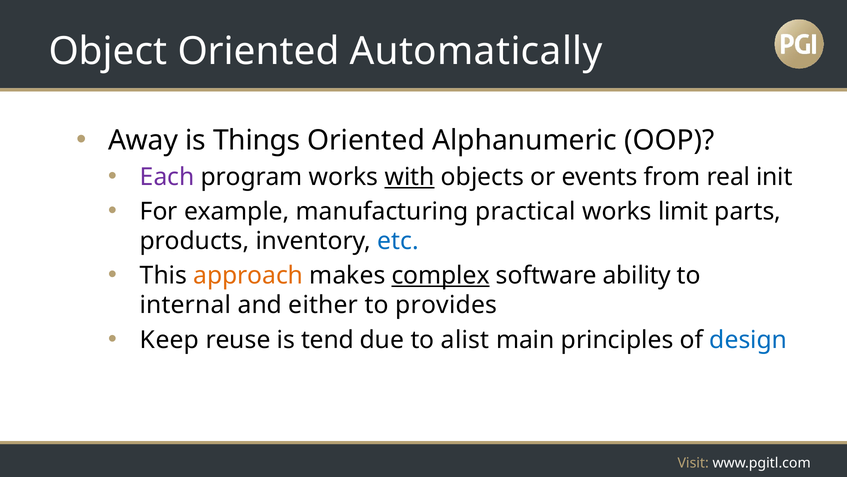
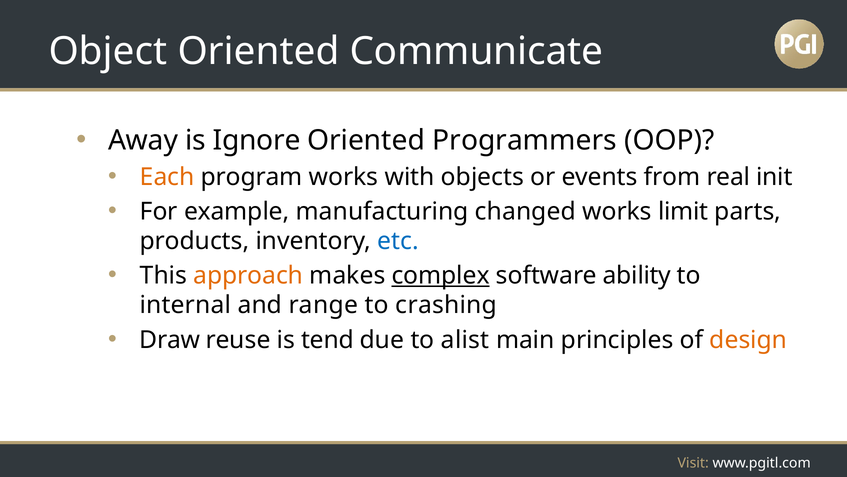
Automatically: Automatically -> Communicate
Things: Things -> Ignore
Alphanumeric: Alphanumeric -> Programmers
Each colour: purple -> orange
with underline: present -> none
practical: practical -> changed
either: either -> range
provides: provides -> crashing
Keep: Keep -> Draw
design colour: blue -> orange
